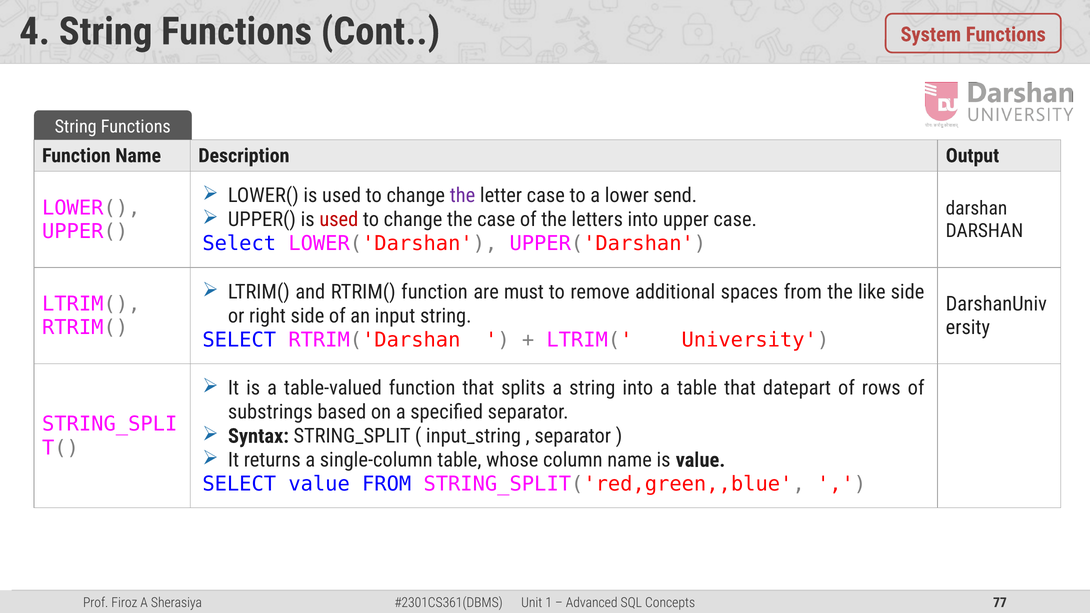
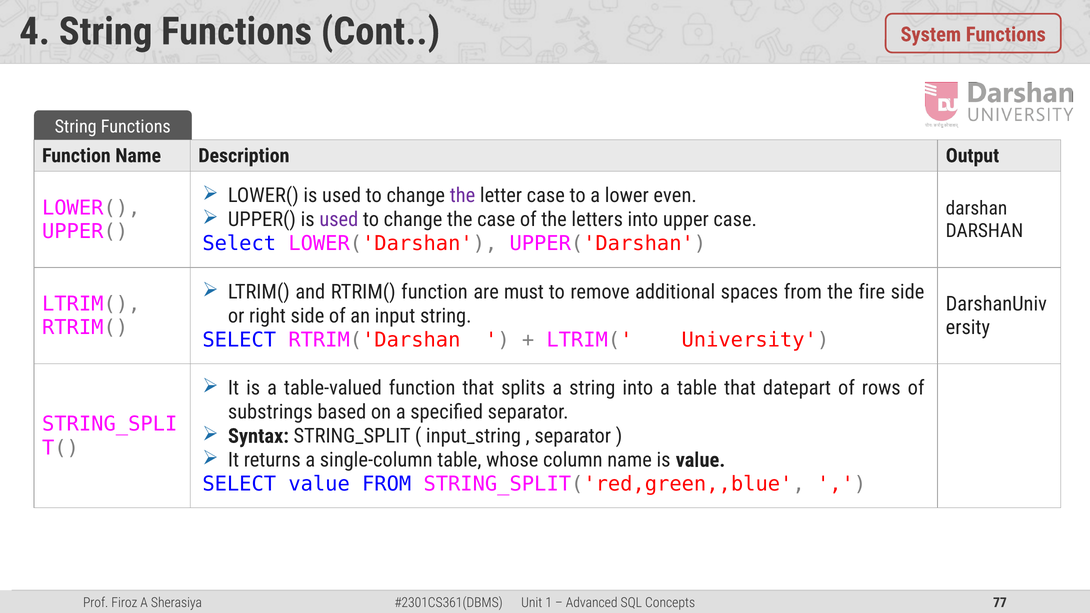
send: send -> even
used at (339, 220) colour: red -> purple
like: like -> fire
